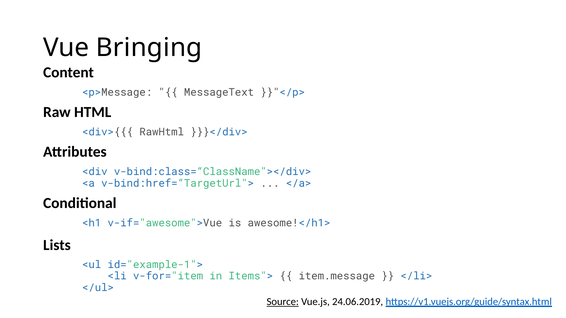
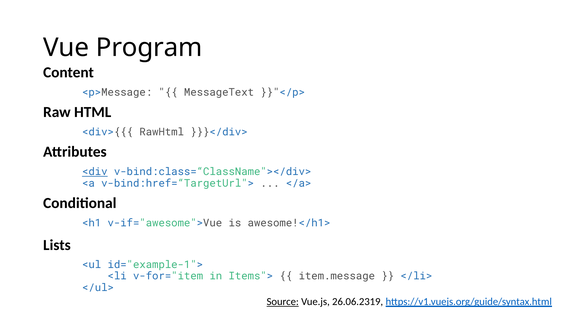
Bringing: Bringing -> Program
<div underline: none -> present
24.06.2019: 24.06.2019 -> 26.06.2319
